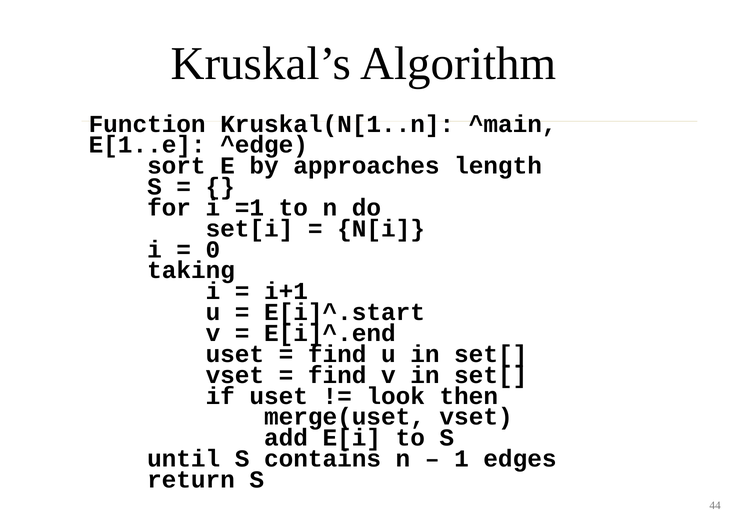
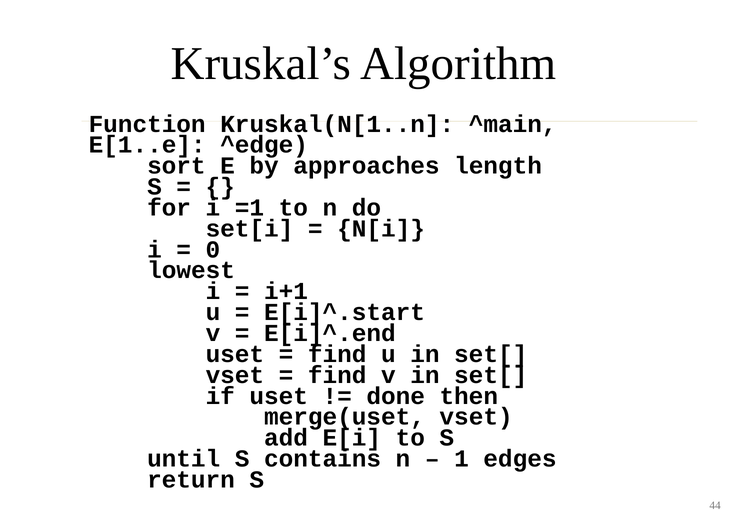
taking: taking -> lowest
look: look -> done
